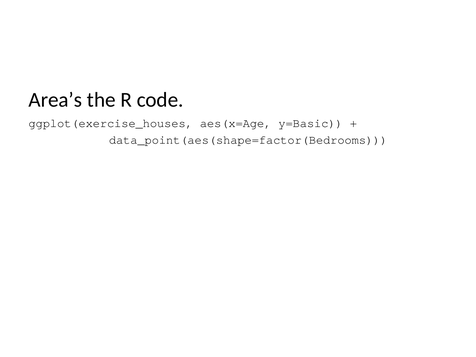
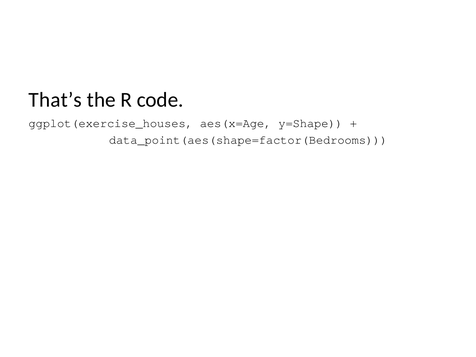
Area’s: Area’s -> That’s
y=Basic: y=Basic -> y=Shape
